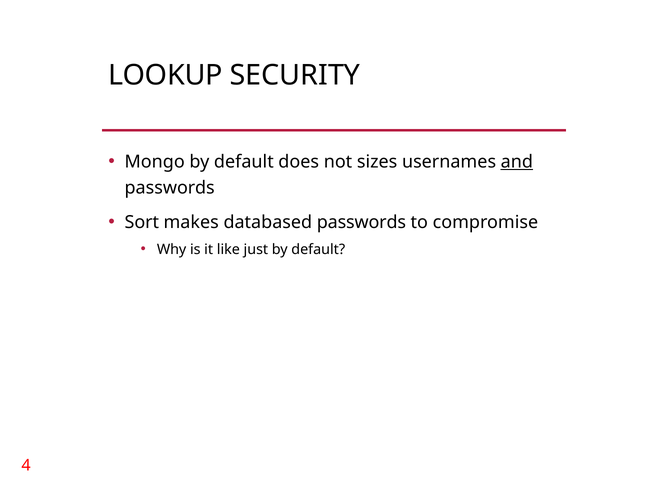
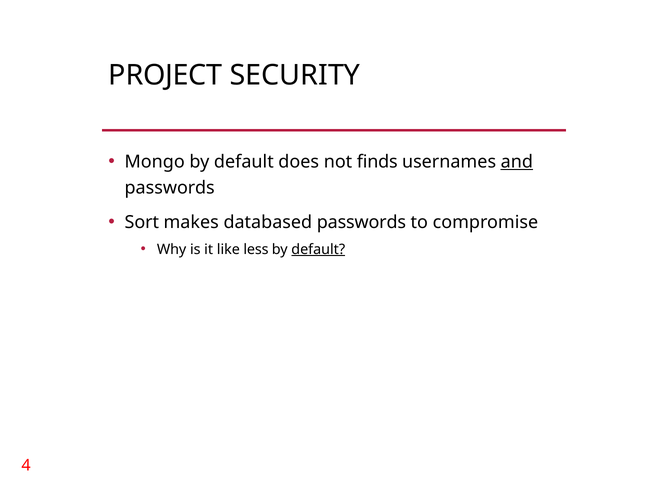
LOOKUP: LOOKUP -> PROJECT
sizes: sizes -> finds
just: just -> less
default at (318, 250) underline: none -> present
